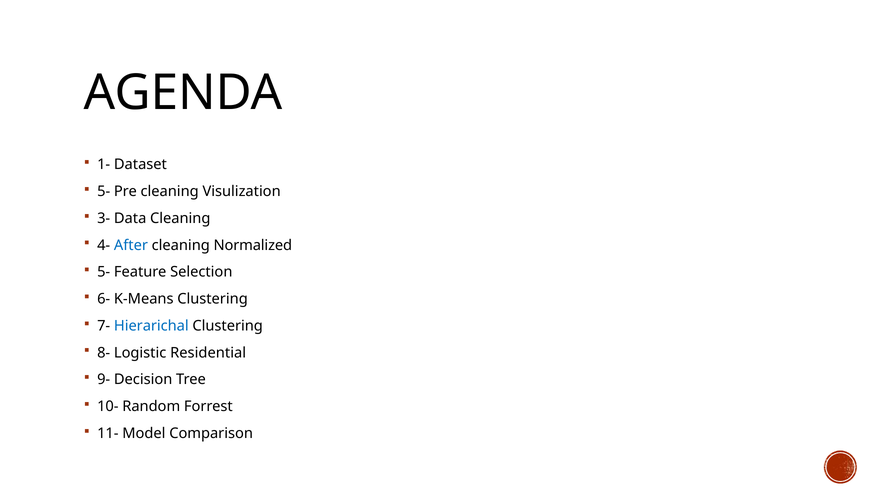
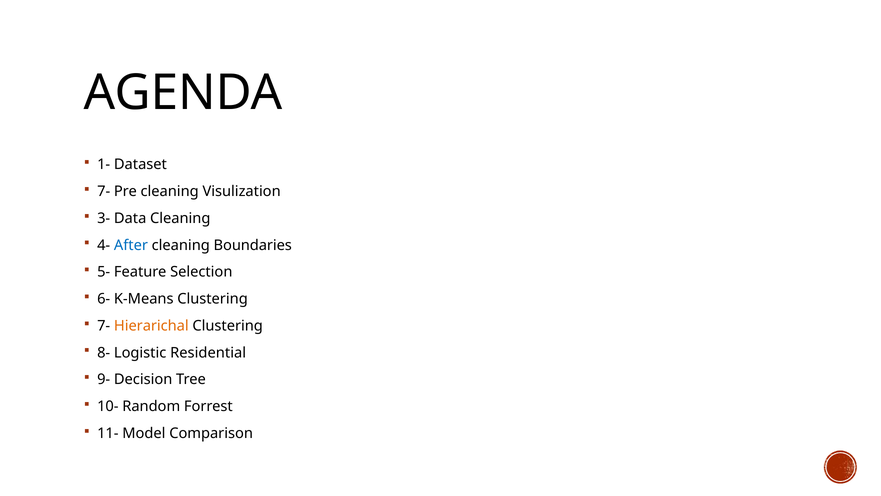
5- at (104, 191): 5- -> 7-
Normalized: Normalized -> Boundaries
Hierarichal colour: blue -> orange
